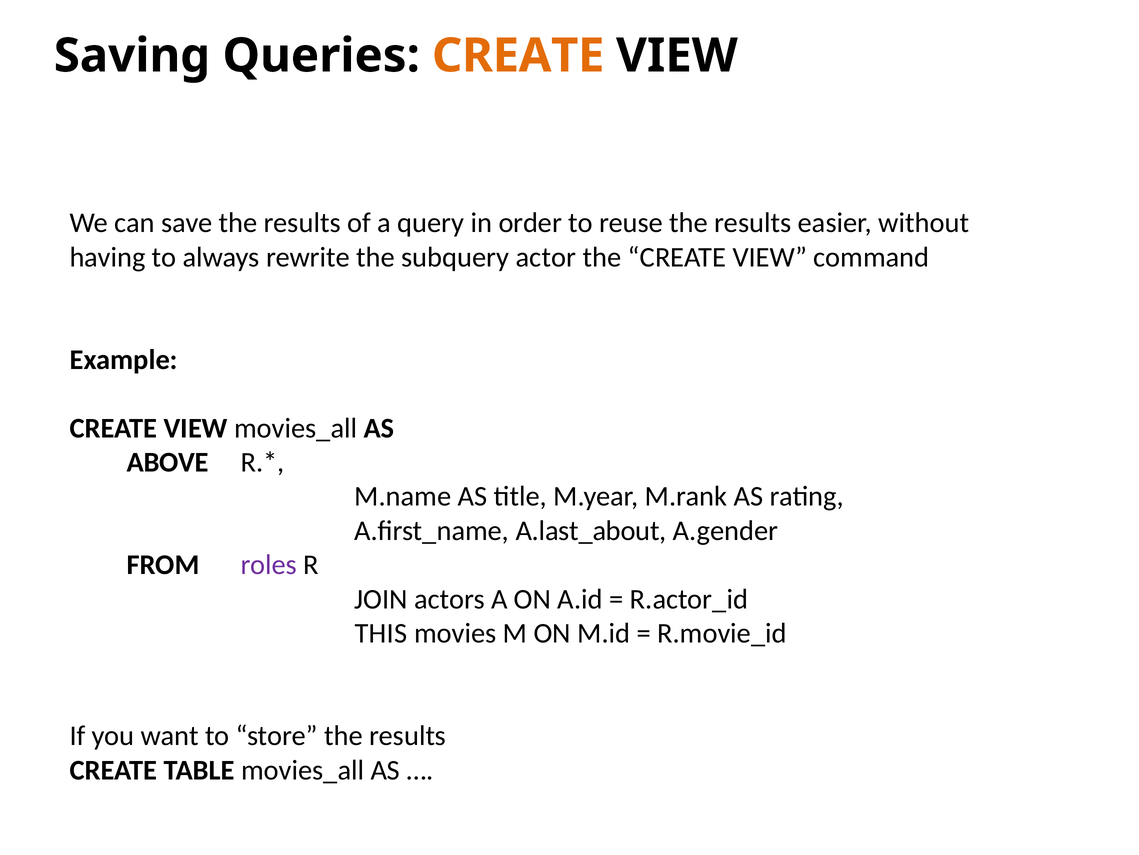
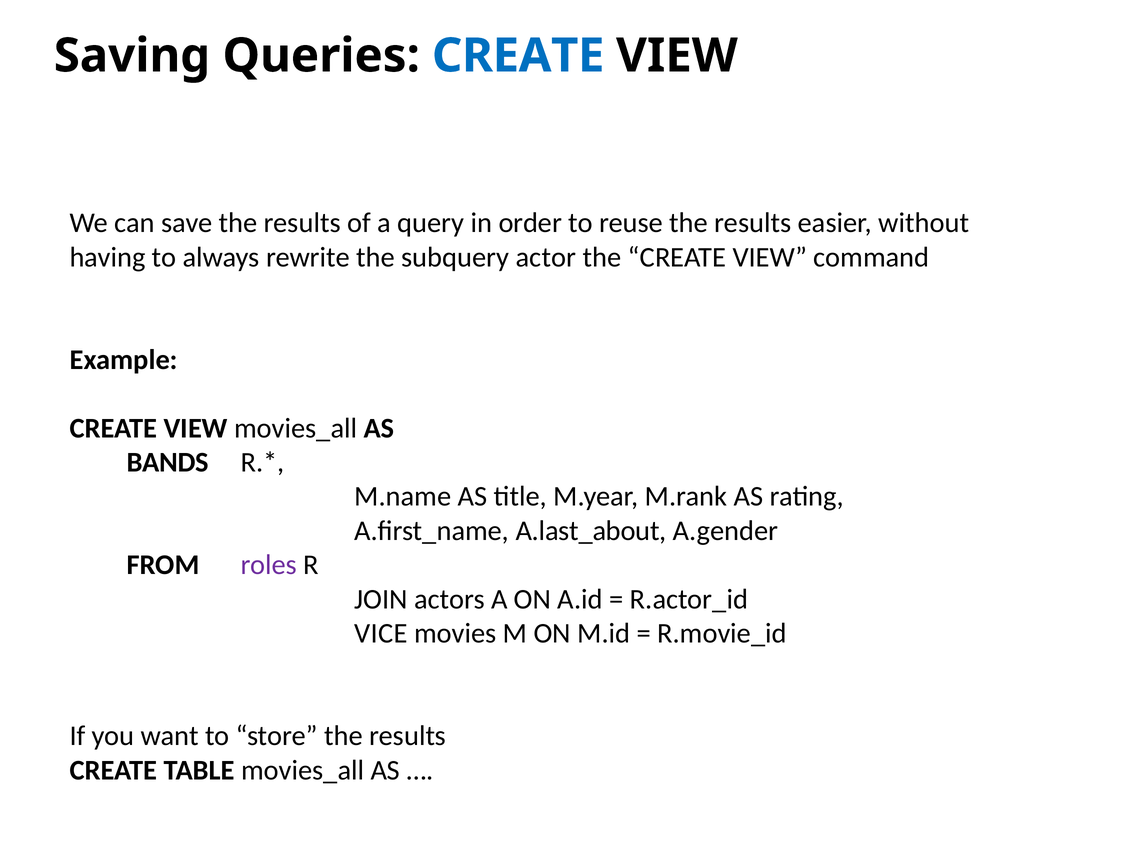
CREATE at (518, 56) colour: orange -> blue
ABOVE: ABOVE -> BANDS
THIS: THIS -> VICE
